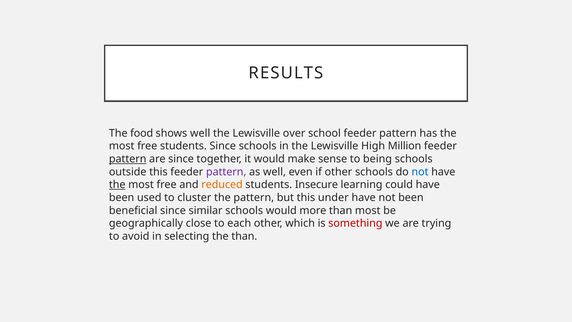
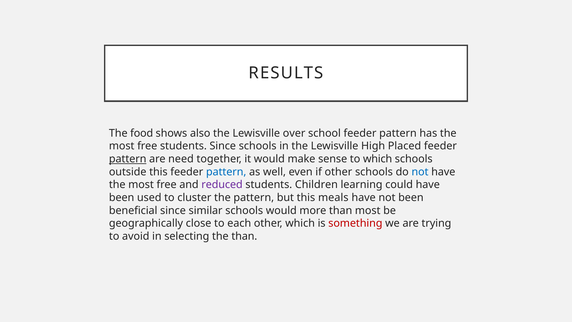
shows well: well -> also
Million: Million -> Placed
are since: since -> need
to being: being -> which
pattern at (226, 172) colour: purple -> blue
the at (117, 185) underline: present -> none
reduced colour: orange -> purple
Insecure: Insecure -> Children
under: under -> meals
